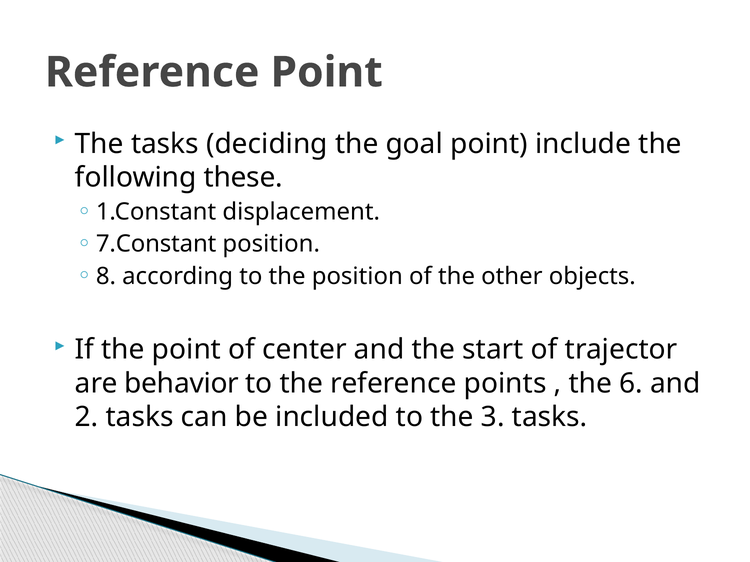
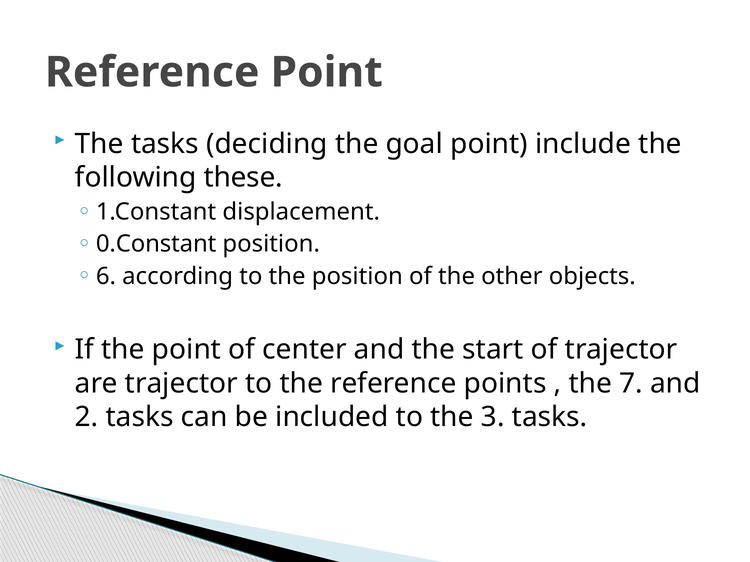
7.Constant: 7.Constant -> 0.Constant
8: 8 -> 6
are behavior: behavior -> trajector
6: 6 -> 7
